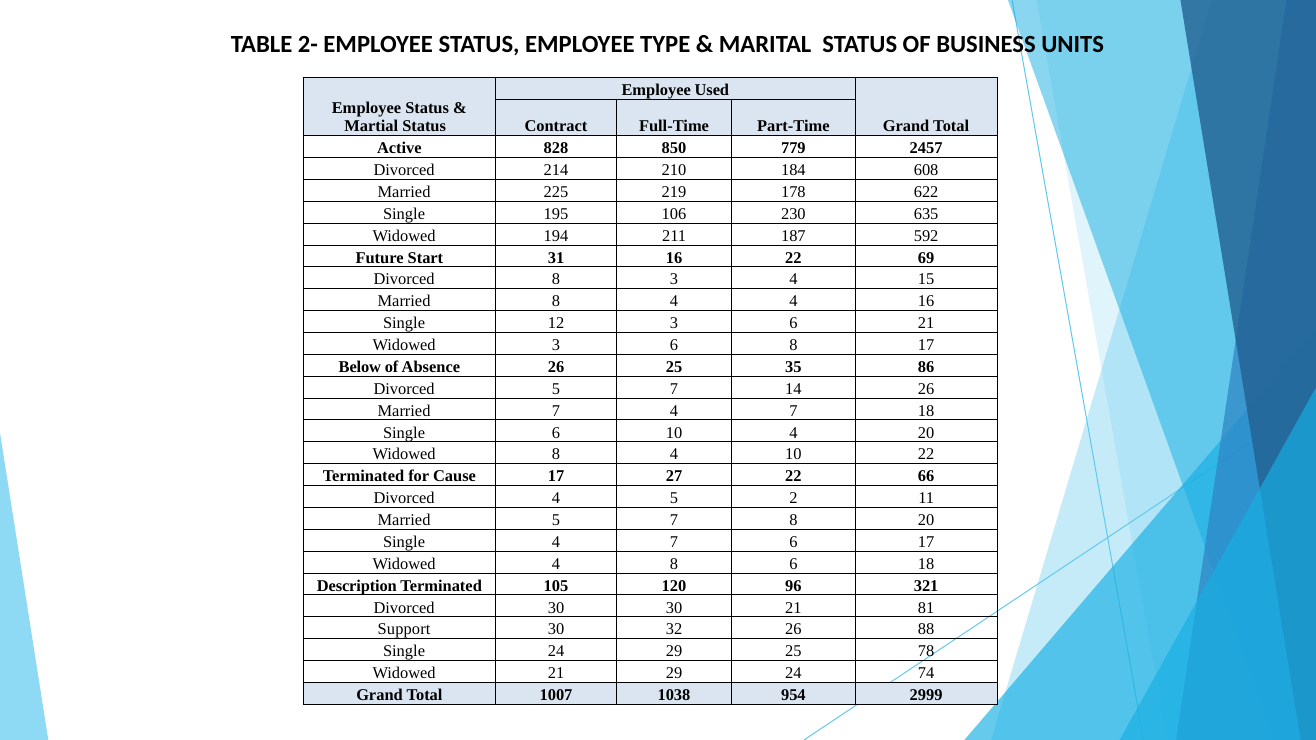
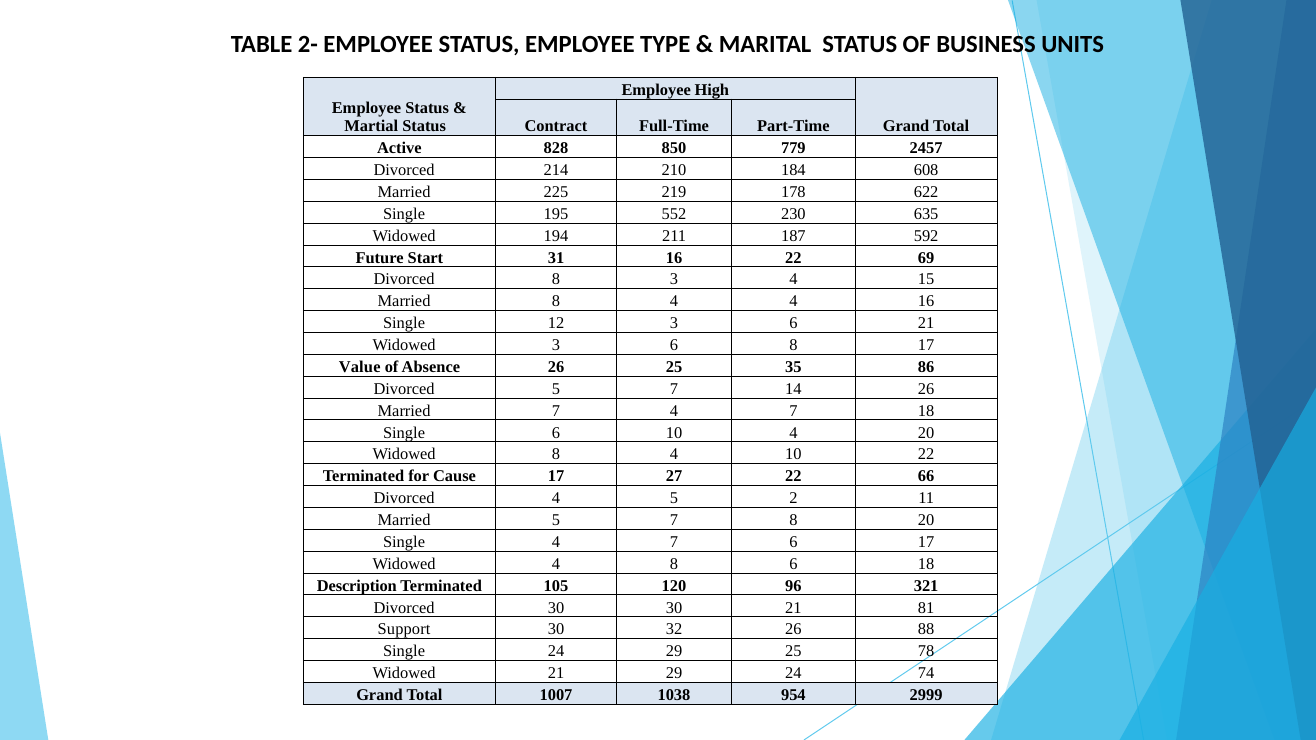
Used: Used -> High
106: 106 -> 552
Below: Below -> Value
